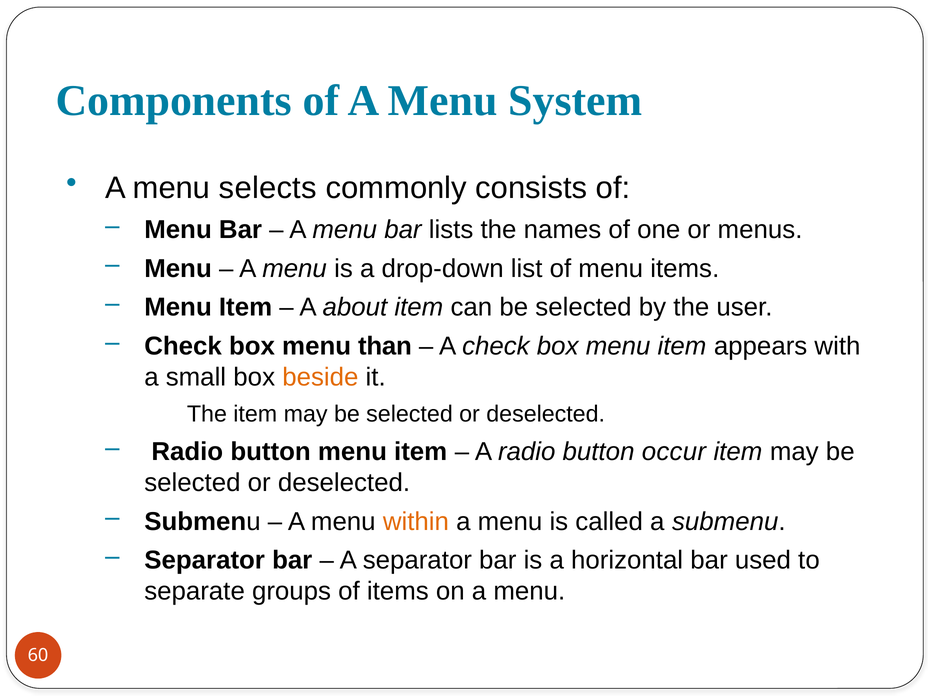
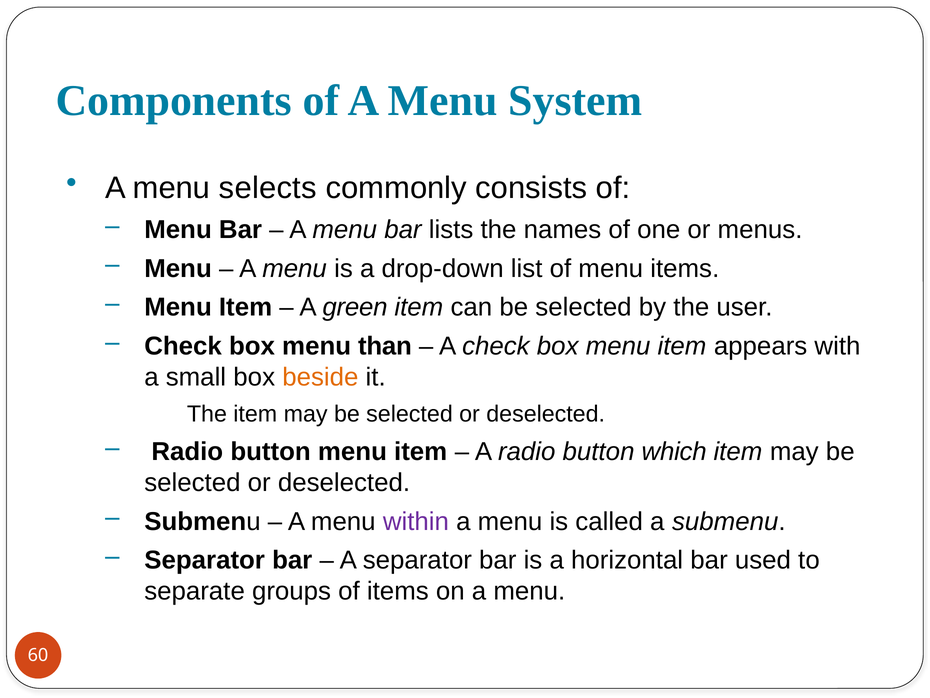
about: about -> green
occur: occur -> which
within colour: orange -> purple
